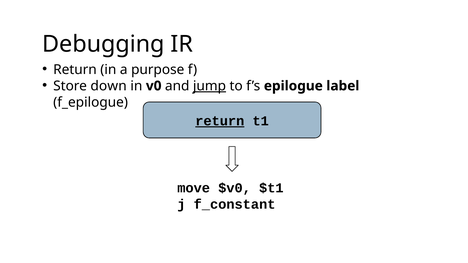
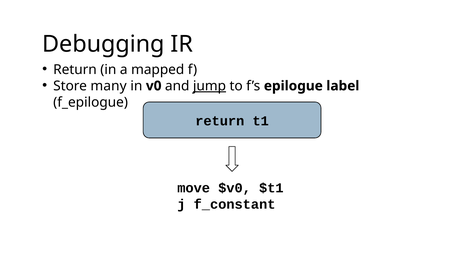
purpose: purpose -> mapped
down: down -> many
return at (220, 121) underline: present -> none
